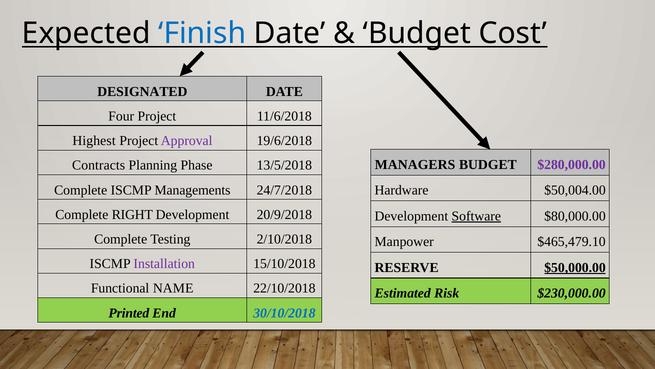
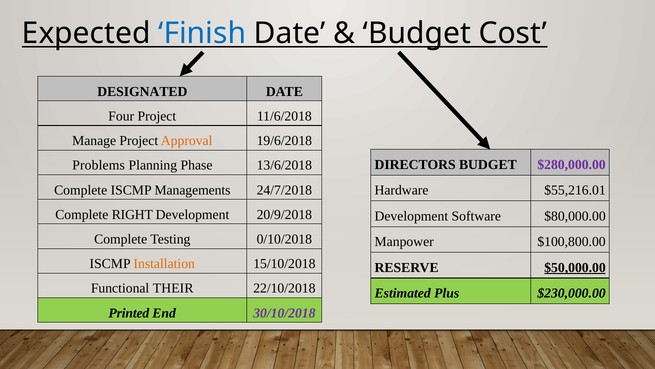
Highest: Highest -> Manage
Approval colour: purple -> orange
MANAGERS: MANAGERS -> DIRECTORS
Contracts: Contracts -> Problems
13/5/2018: 13/5/2018 -> 13/6/2018
$50,004.00: $50,004.00 -> $55,216.01
Software underline: present -> none
2/10/2018: 2/10/2018 -> 0/10/2018
$465,479.10: $465,479.10 -> $100,800.00
Installation colour: purple -> orange
NAME: NAME -> THEIR
Risk: Risk -> Plus
30/10/2018 colour: blue -> purple
